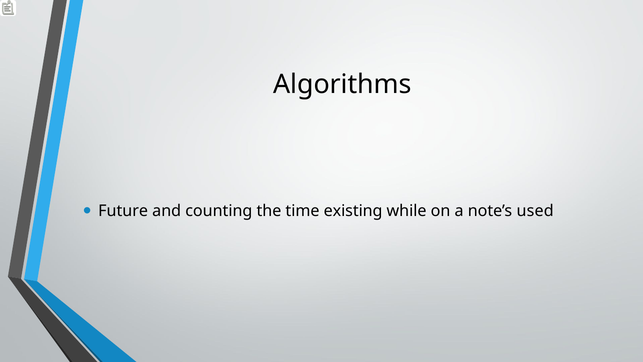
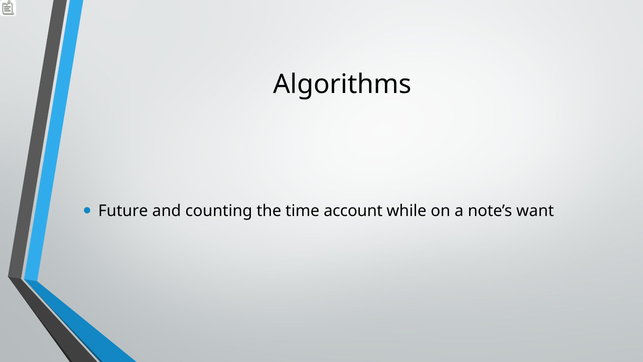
existing: existing -> account
used: used -> want
